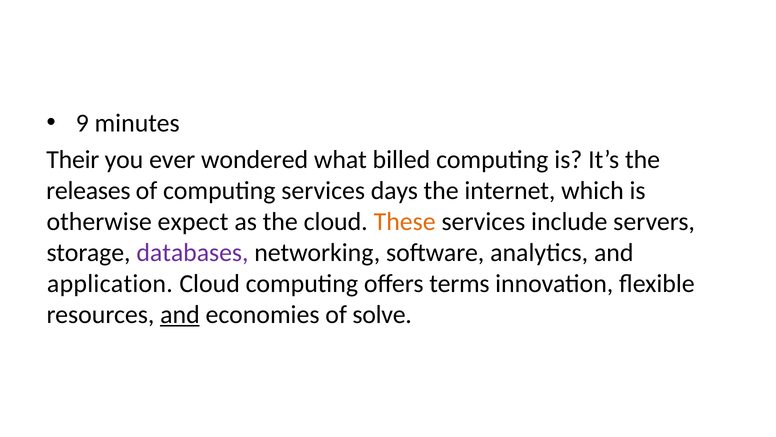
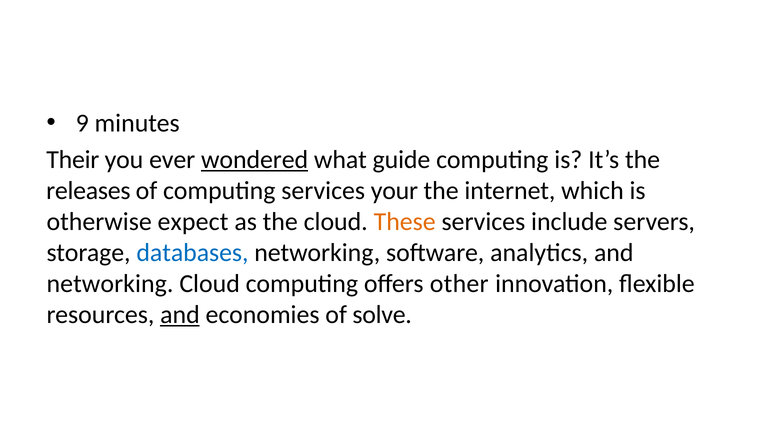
wondered underline: none -> present
billed: billed -> guide
days: days -> your
databases colour: purple -> blue
application at (110, 283): application -> networking
terms: terms -> other
